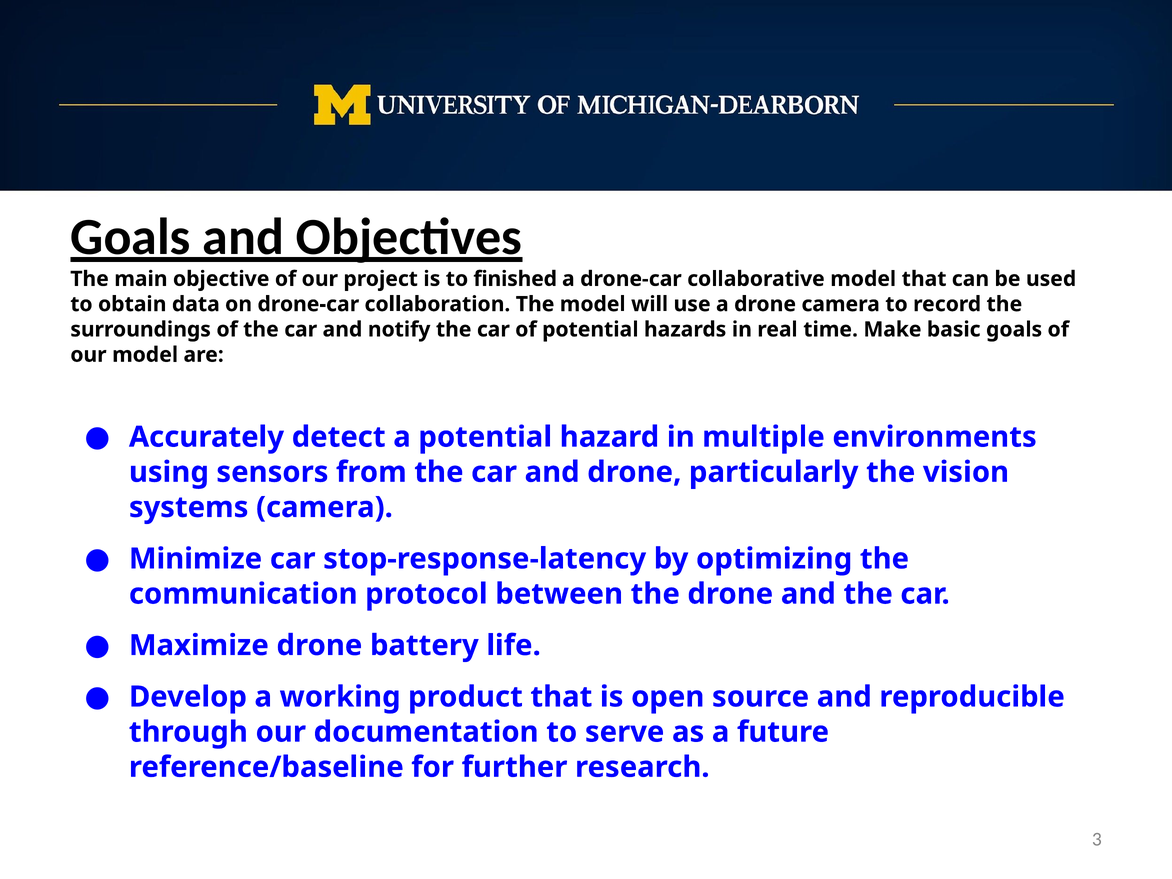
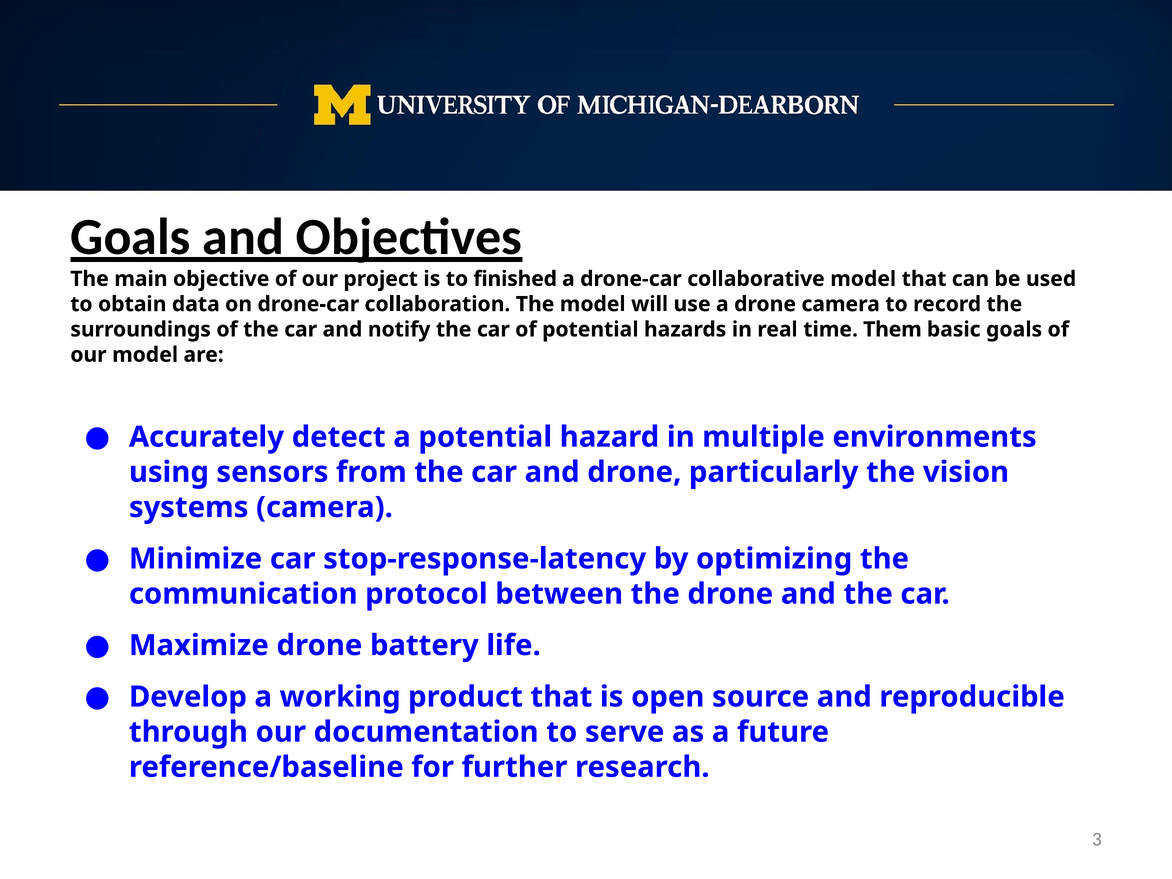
Make: Make -> Them
